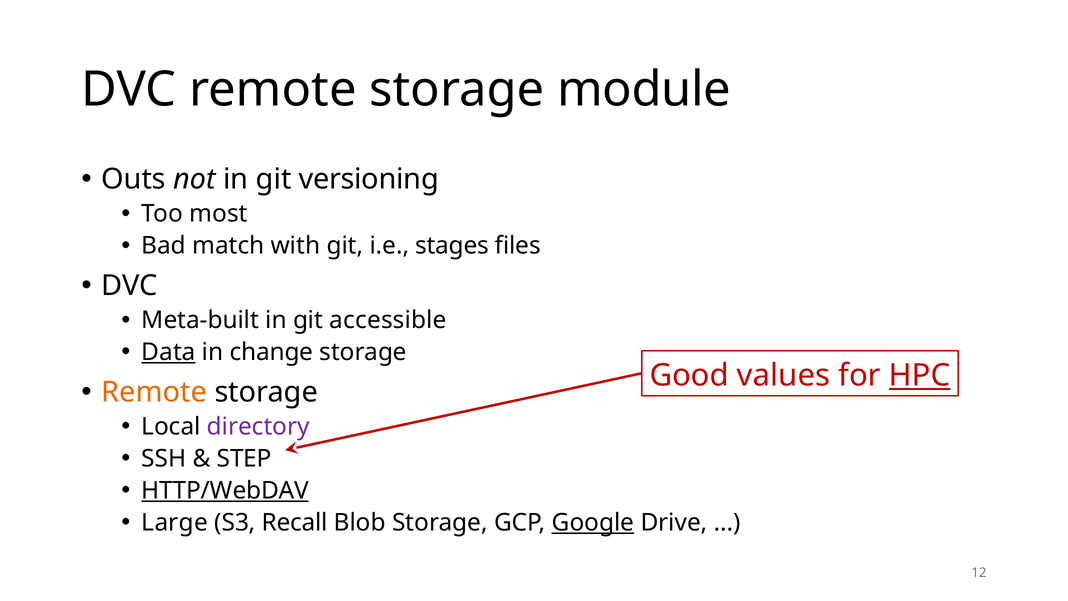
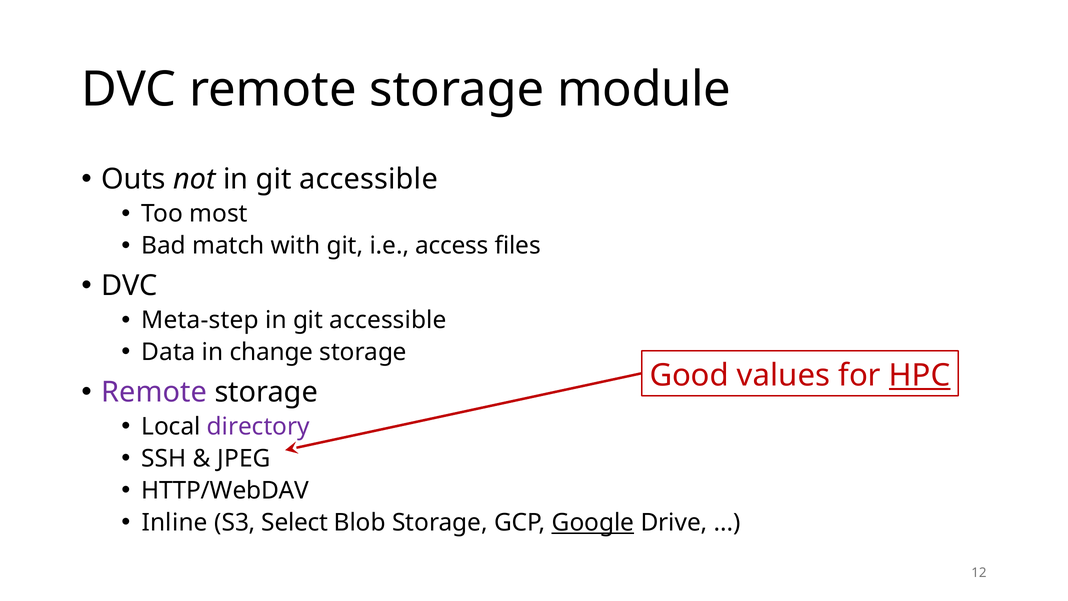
not in git versioning: versioning -> accessible
stages: stages -> access
Meta-built: Meta-built -> Meta-step
Data underline: present -> none
Remote at (154, 392) colour: orange -> purple
STEP: STEP -> JPEG
HTTP/WebDAV underline: present -> none
Large: Large -> Inline
Recall: Recall -> Select
